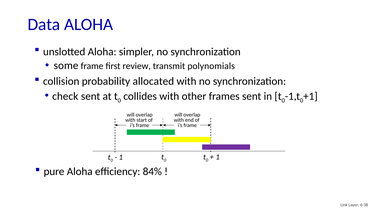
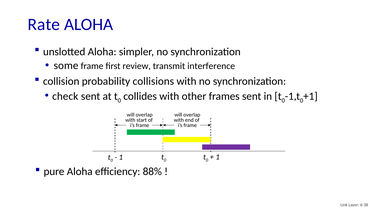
Data: Data -> Rate
polynomials: polynomials -> interference
allocated: allocated -> collisions
84%: 84% -> 88%
